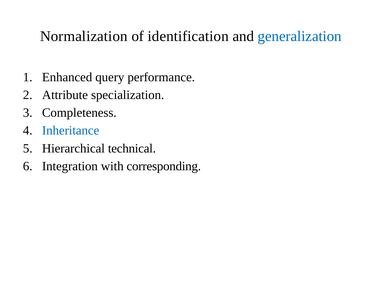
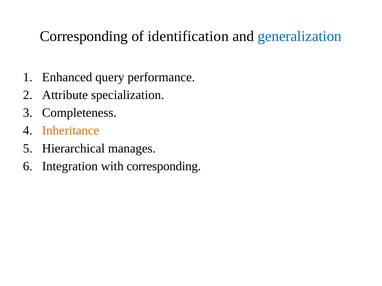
Normalization at (84, 36): Normalization -> Corresponding
Inheritance colour: blue -> orange
technical: technical -> manages
